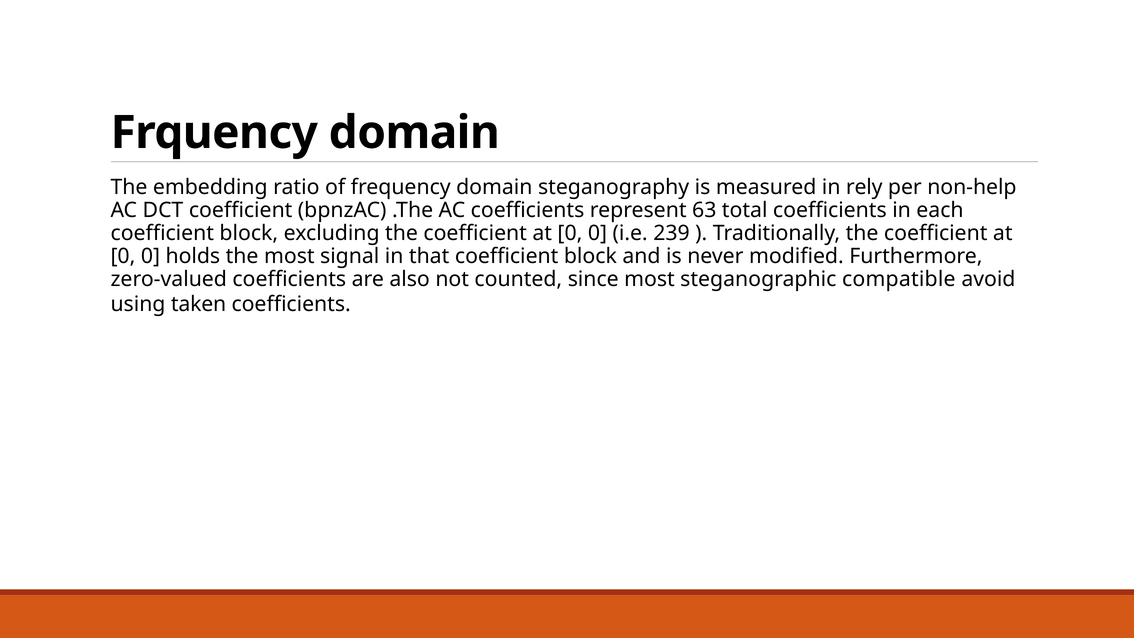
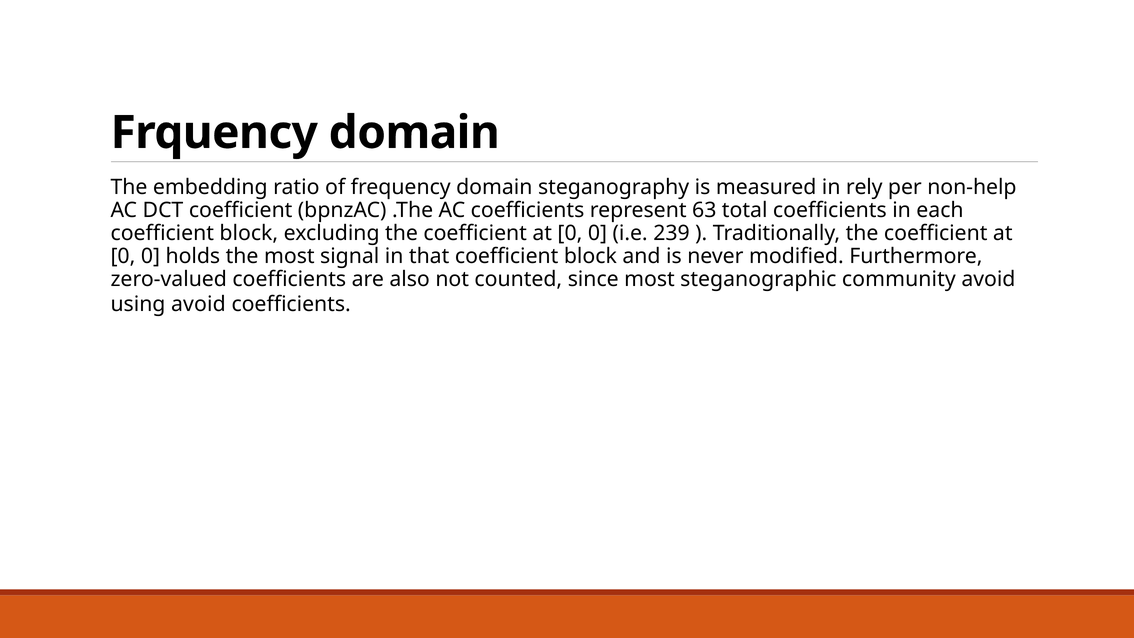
compatible: compatible -> community
using taken: taken -> avoid
